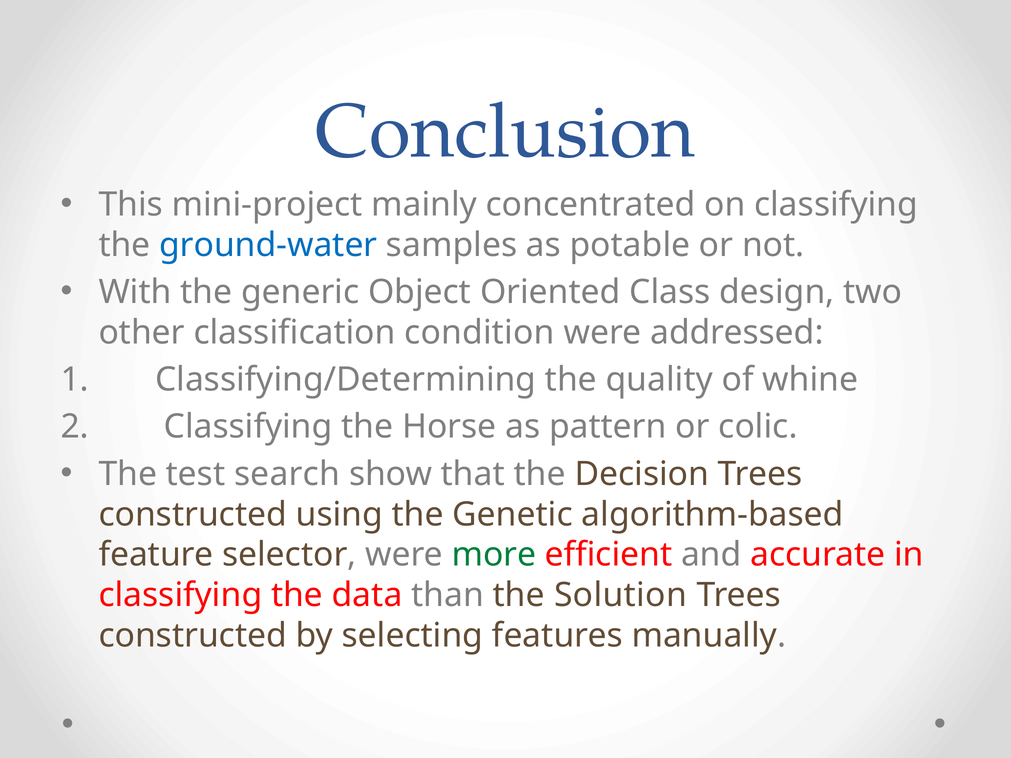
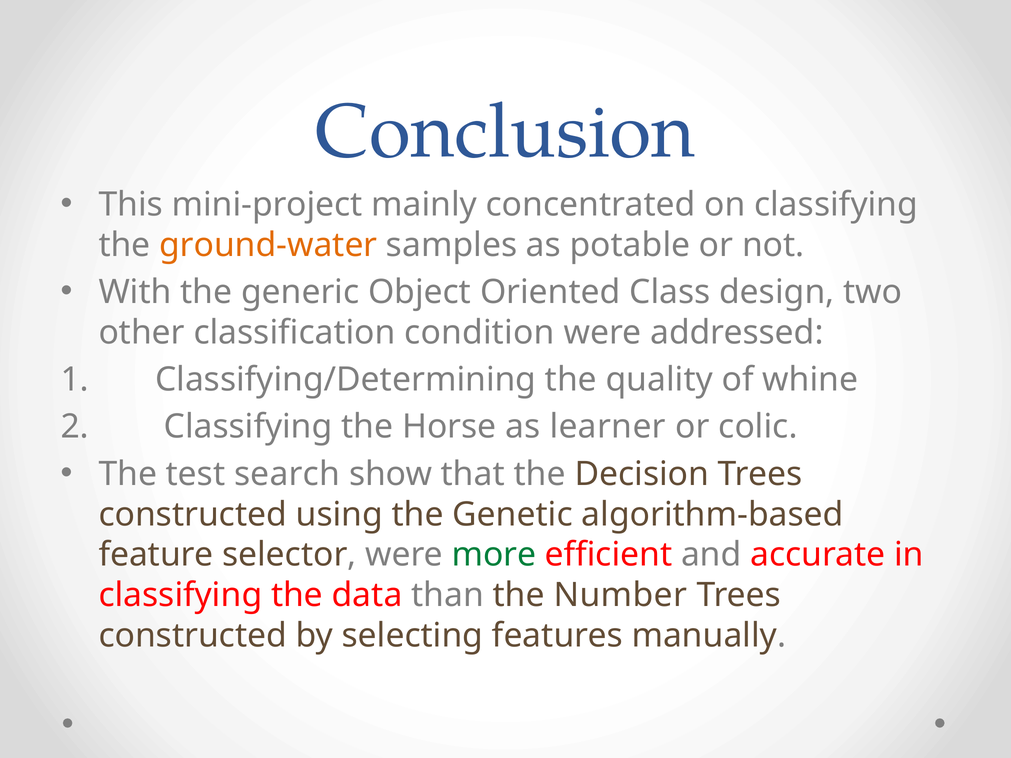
ground-water colour: blue -> orange
pattern: pattern -> learner
Solution: Solution -> Number
